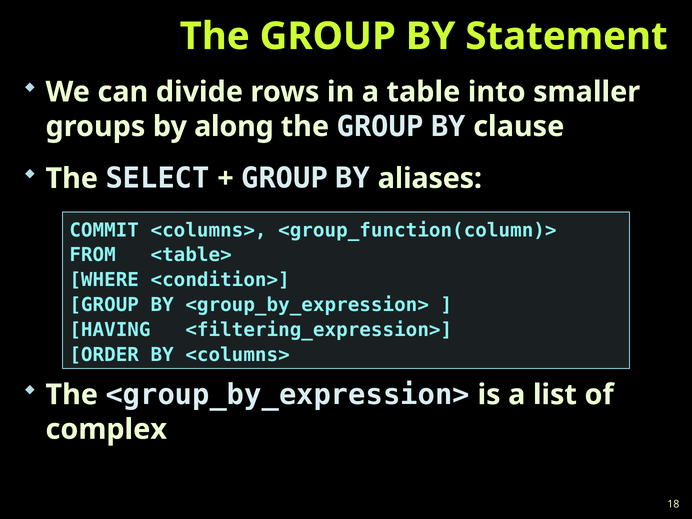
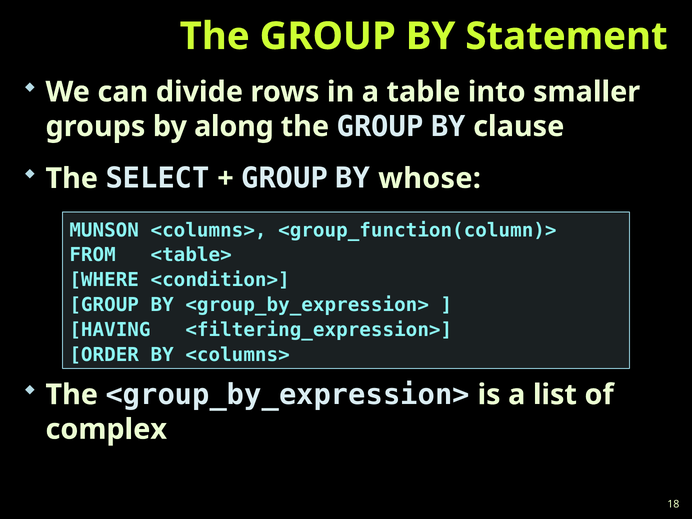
aliases: aliases -> whose
COMMIT: COMMIT -> MUNSON
